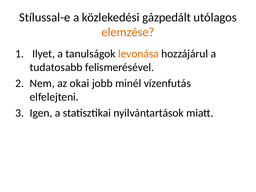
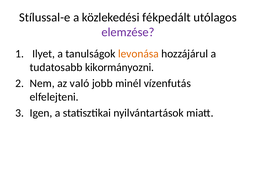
gázpedált: gázpedált -> fékpedált
elemzése colour: orange -> purple
felismerésével: felismerésével -> kikormányozni
okai: okai -> való
